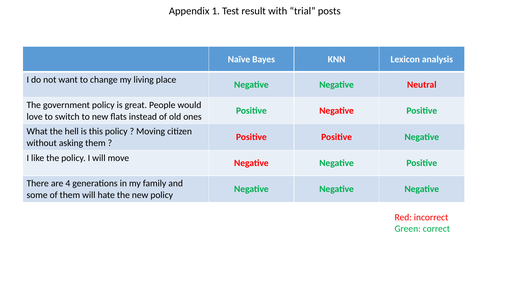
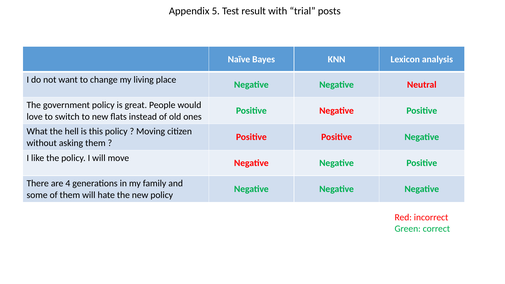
1: 1 -> 5
